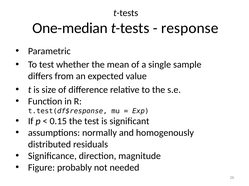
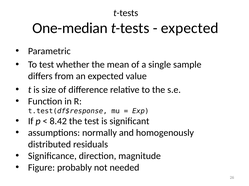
response at (190, 28): response -> expected
0.15: 0.15 -> 8.42
